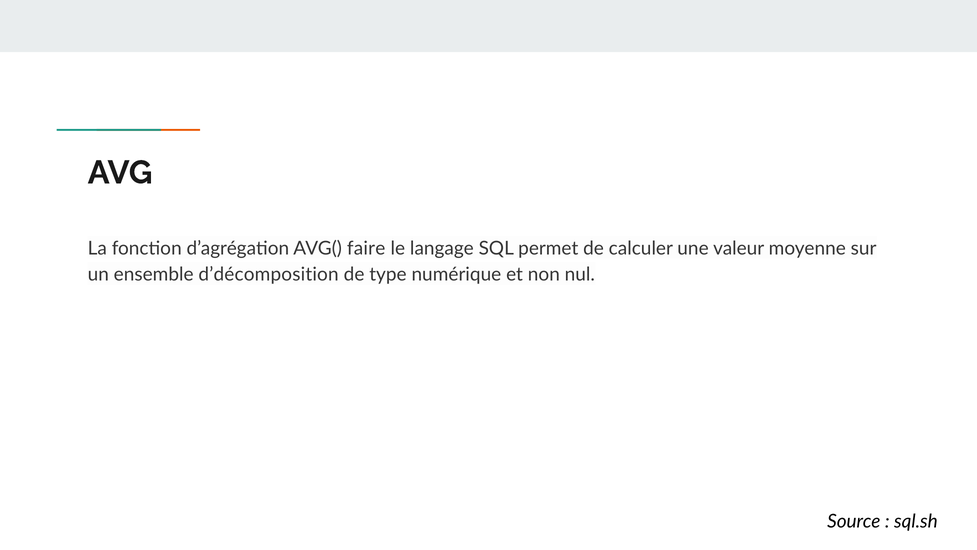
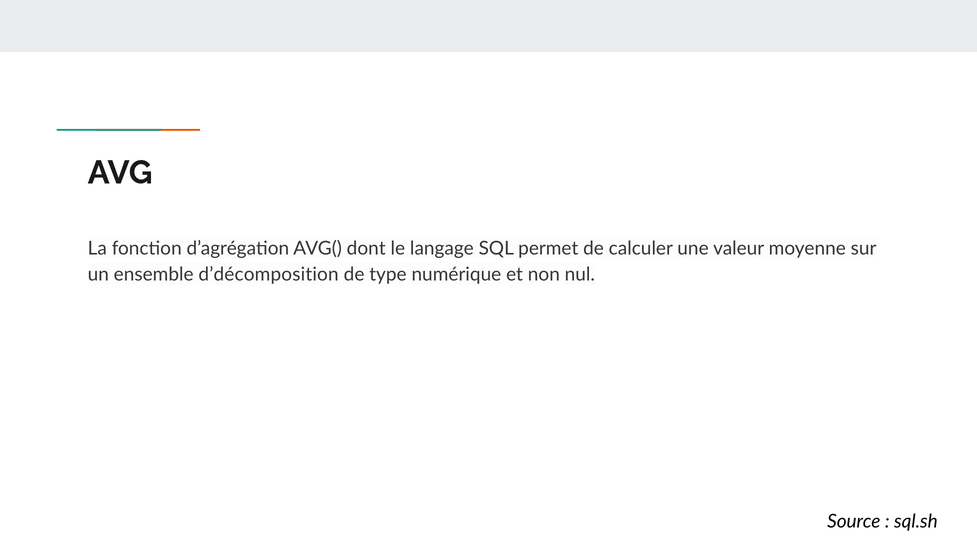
faire: faire -> dont
